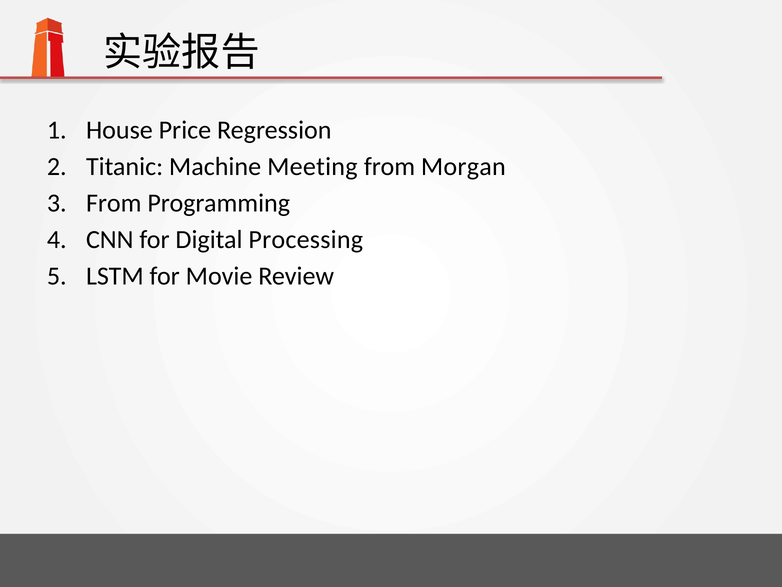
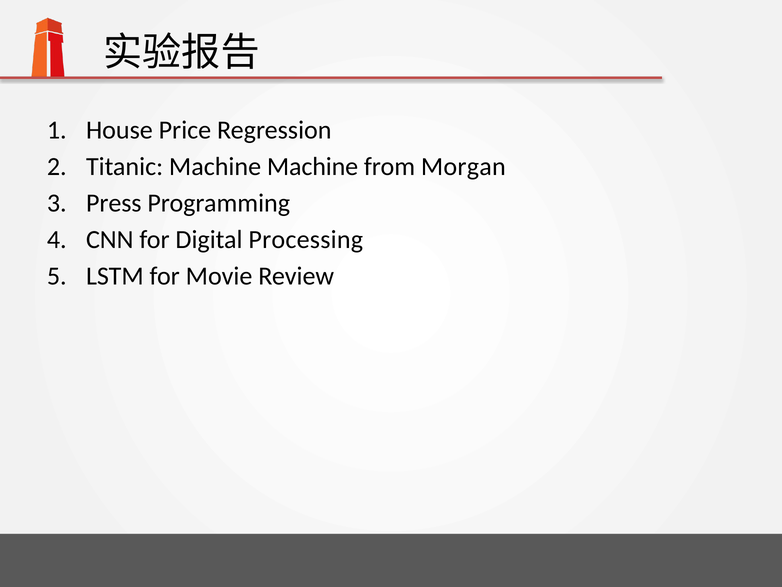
Machine Meeting: Meeting -> Machine
From at (114, 203): From -> Press
